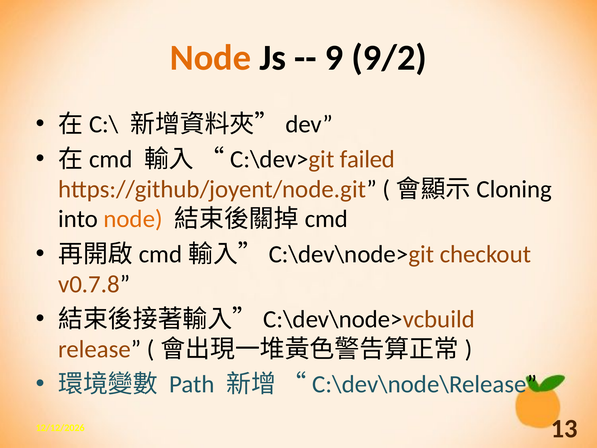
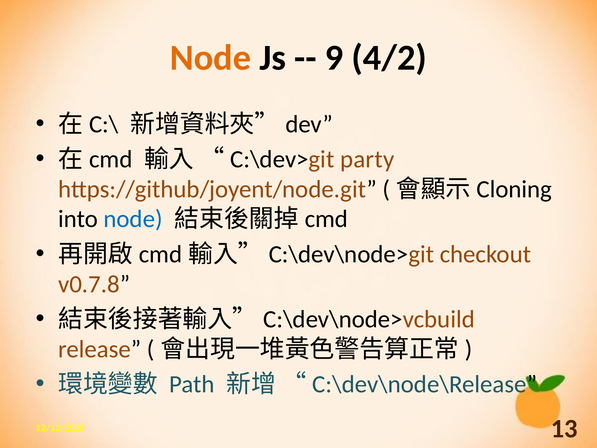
9/2: 9/2 -> 4/2
failed: failed -> party
node at (133, 219) colour: orange -> blue
